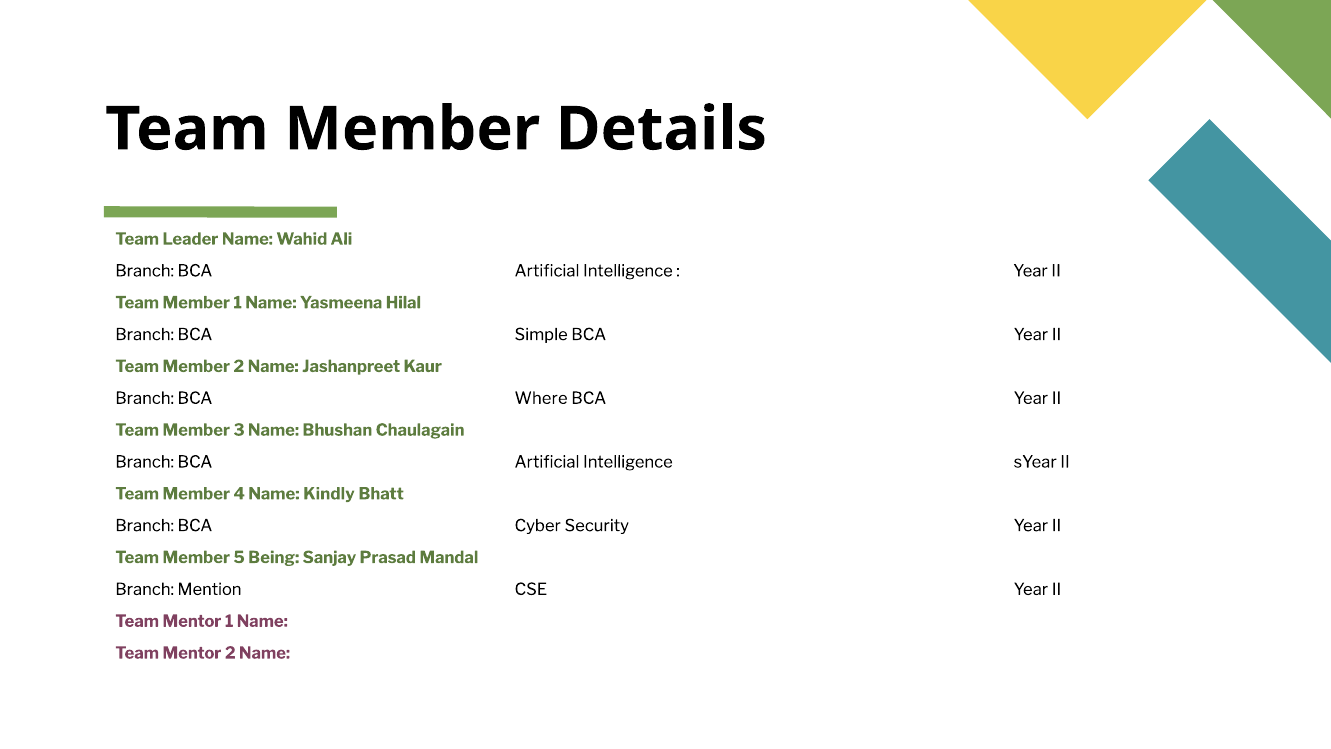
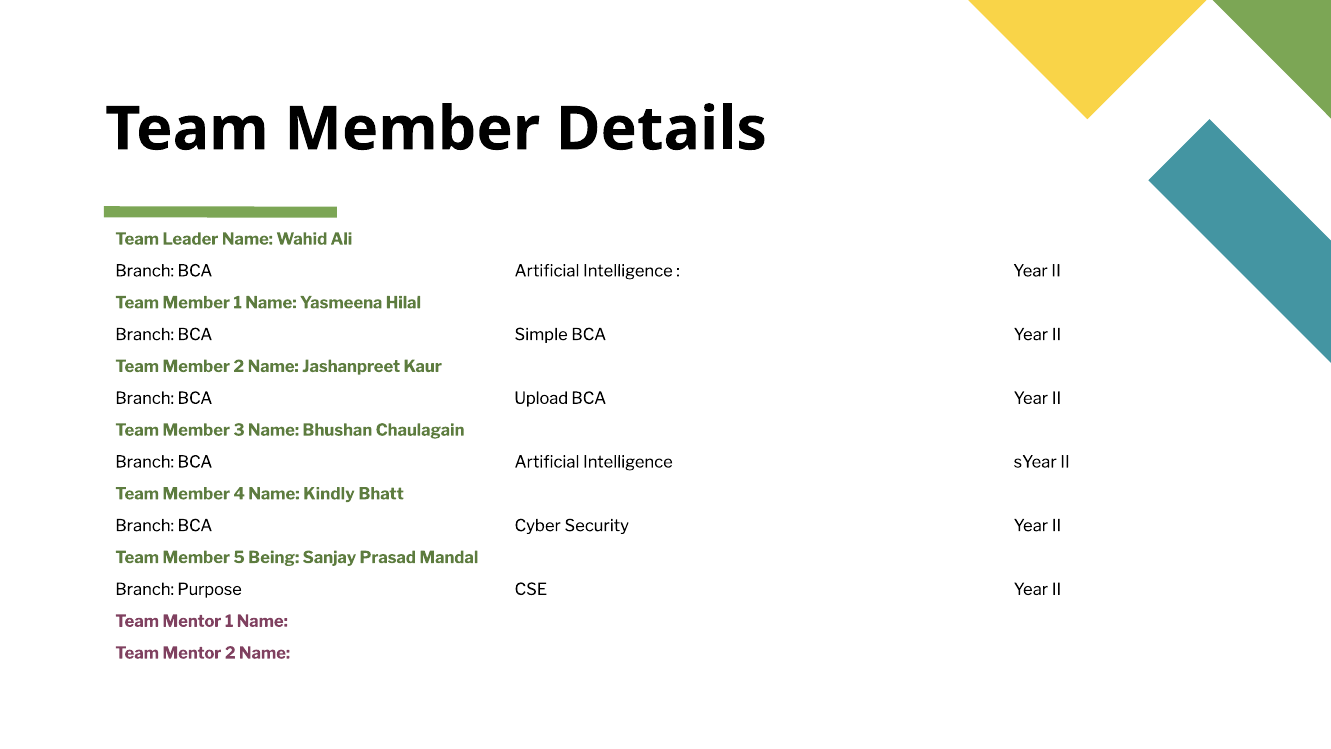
Where: Where -> Upload
Mention: Mention -> Purpose
